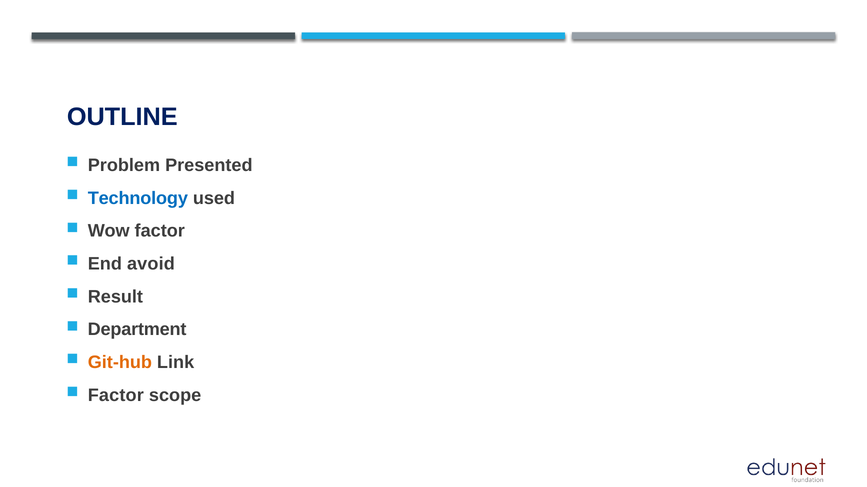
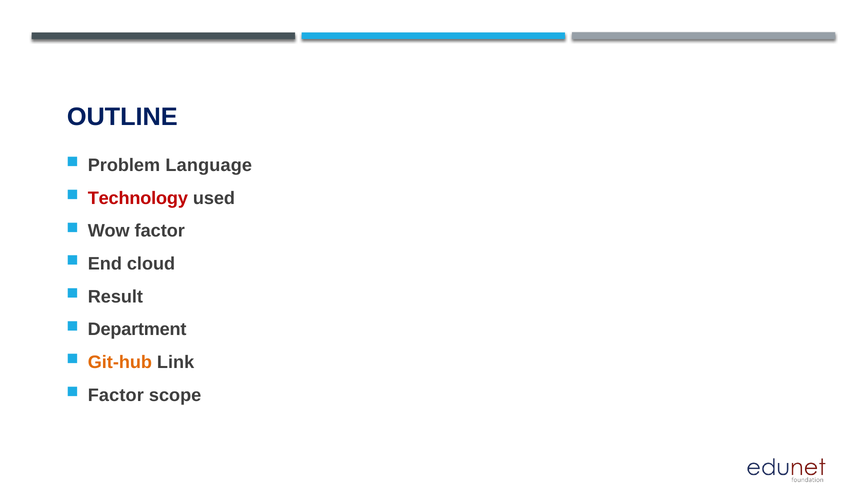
Presented: Presented -> Language
Technology colour: blue -> red
avoid: avoid -> cloud
